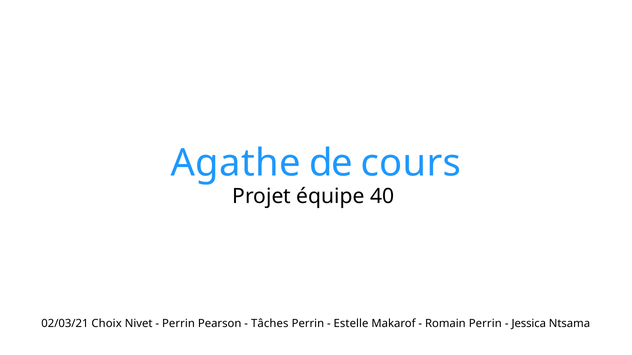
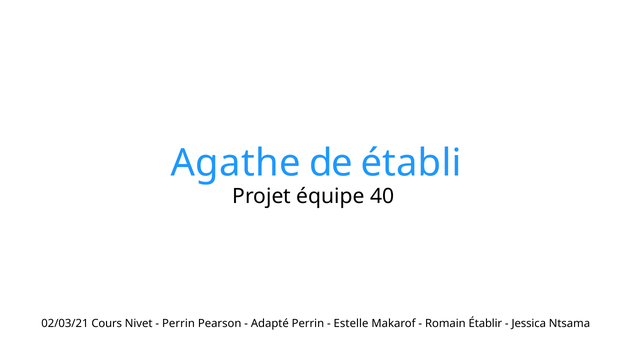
cours: cours -> établi
Choix: Choix -> Cours
Tâches: Tâches -> Adapté
Romain Perrin: Perrin -> Établir
